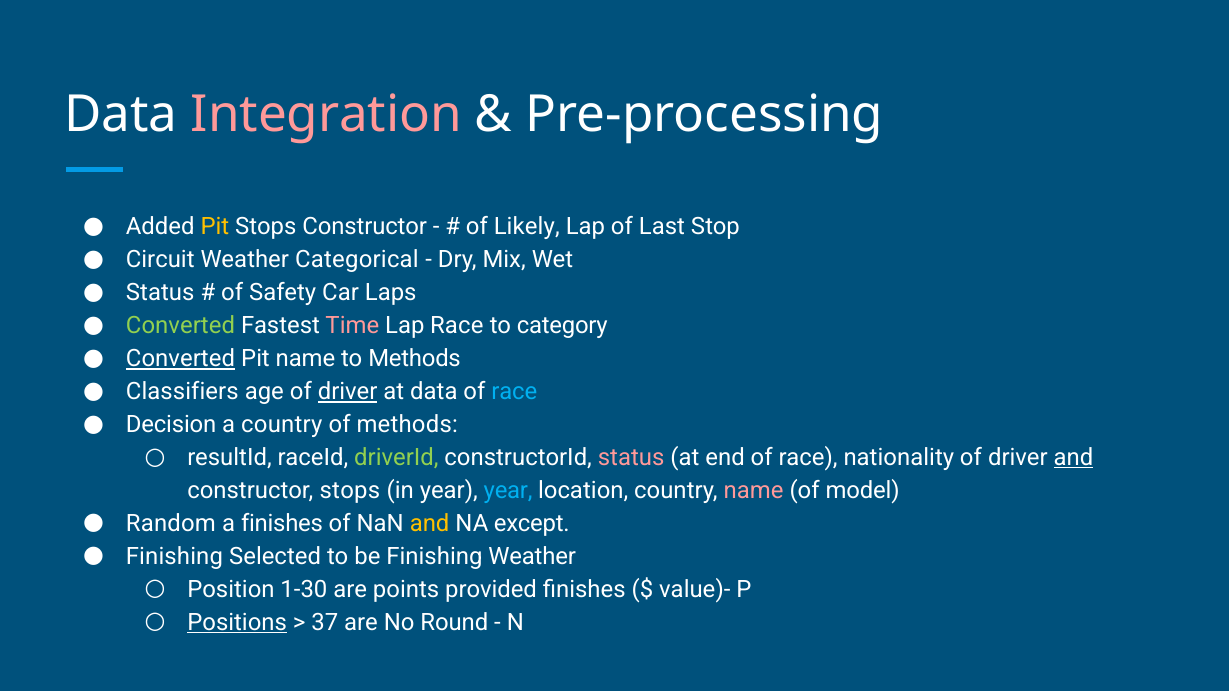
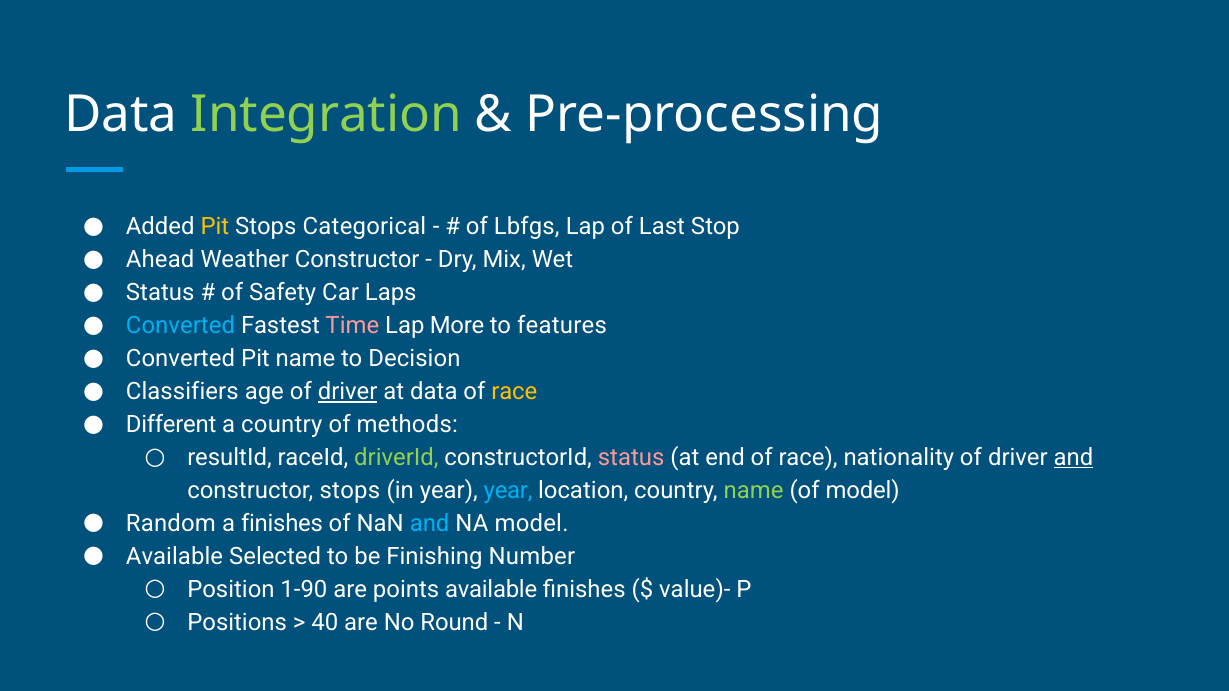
Integration colour: pink -> light green
Stops Constructor: Constructor -> Categorical
Likely: Likely -> Lbfgs
Circuit: Circuit -> Ahead
Weather Categorical: Categorical -> Constructor
Converted at (180, 326) colour: light green -> light blue
Lap Race: Race -> More
category: category -> features
Converted at (180, 359) underline: present -> none
to Methods: Methods -> Decision
race at (514, 392) colour: light blue -> yellow
Decision: Decision -> Different
name at (754, 491) colour: pink -> light green
and at (430, 524) colour: yellow -> light blue
NA except: except -> model
Finishing at (174, 557): Finishing -> Available
Finishing Weather: Weather -> Number
1-30: 1-30 -> 1-90
points provided: provided -> available
Positions underline: present -> none
37: 37 -> 40
